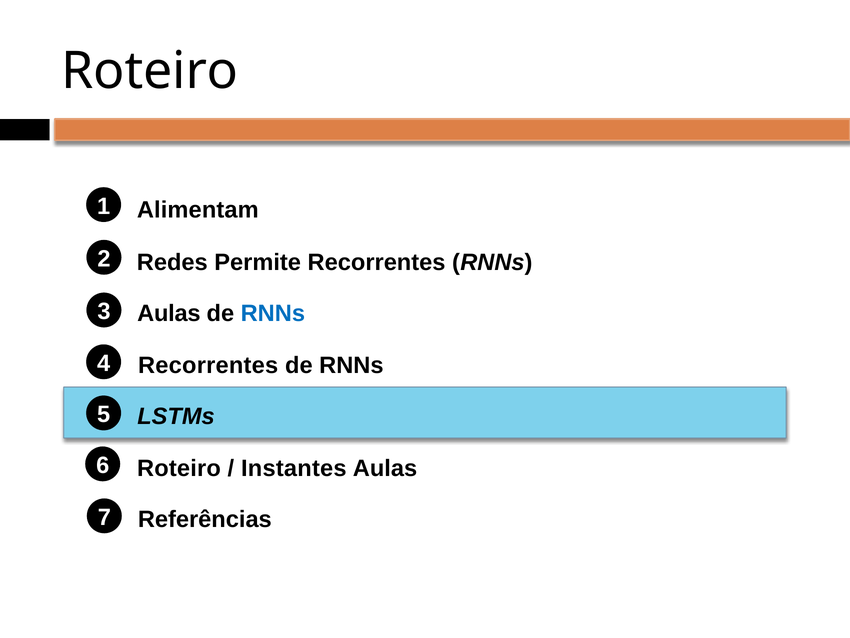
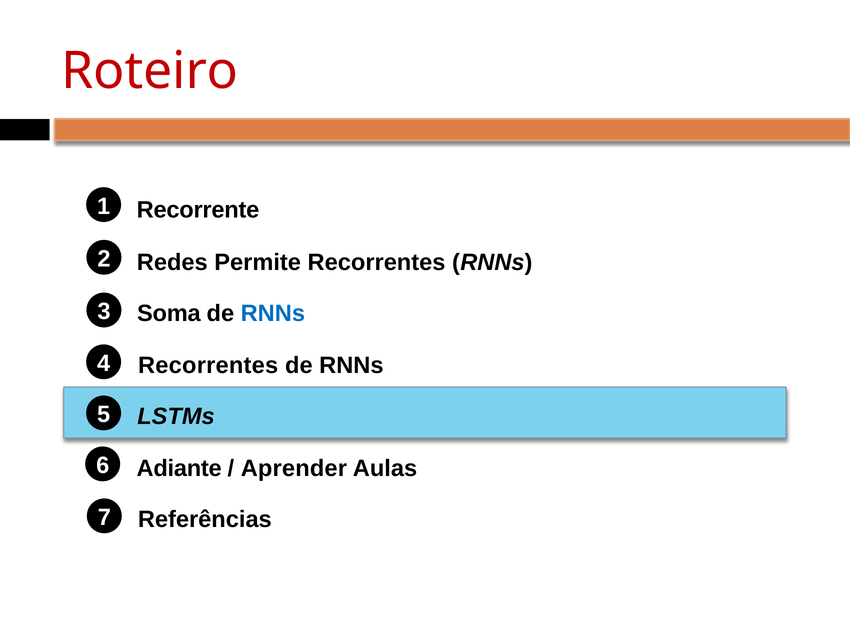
Roteiro at (150, 71) colour: black -> red
Alimentam: Alimentam -> Recorrente
3 Aulas: Aulas -> Soma
Roteiro at (179, 468): Roteiro -> Adiante
Instantes: Instantes -> Aprender
